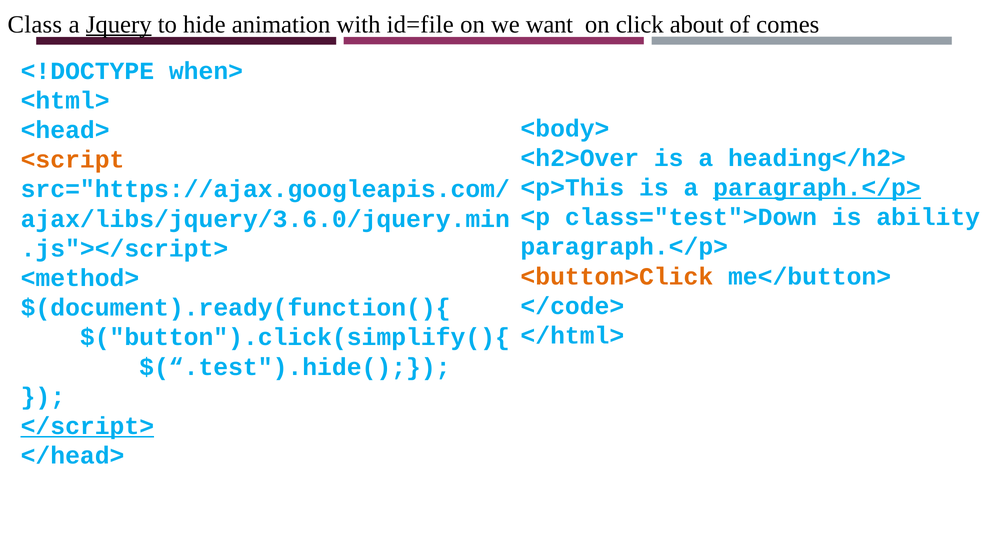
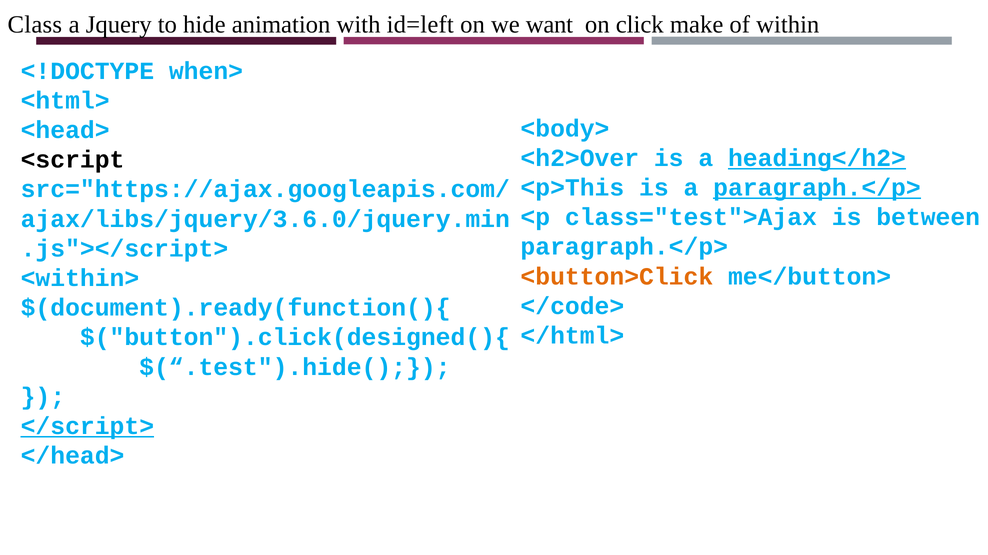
Jquery underline: present -> none
id=file: id=file -> id=left
about: about -> make
comes: comes -> within
heading</h2> underline: none -> present
<script colour: orange -> black
class="test">Down: class="test">Down -> class="test">Ajax
ability: ability -> between
<method>: <method> -> <within>
$("button").click(simplify(){: $("button").click(simplify(){ -> $("button").click(designed(){
